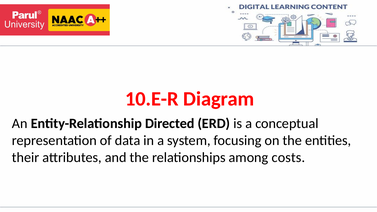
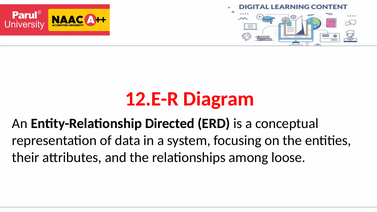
10.E-R: 10.E-R -> 12.E-R
costs: costs -> loose
